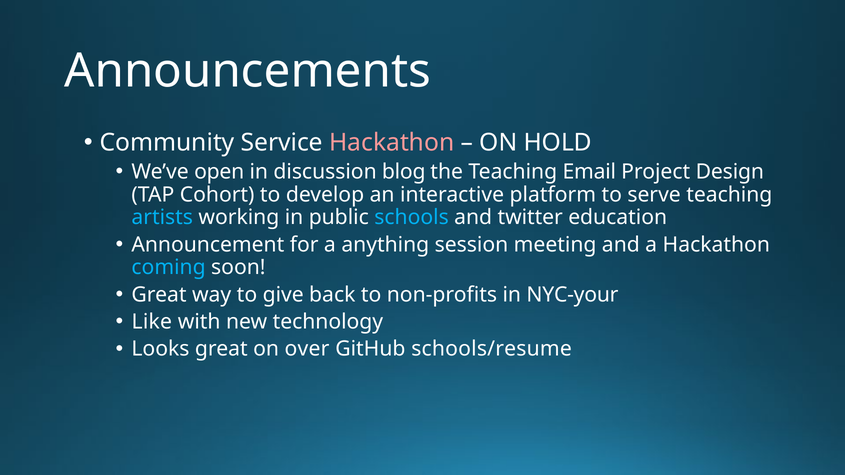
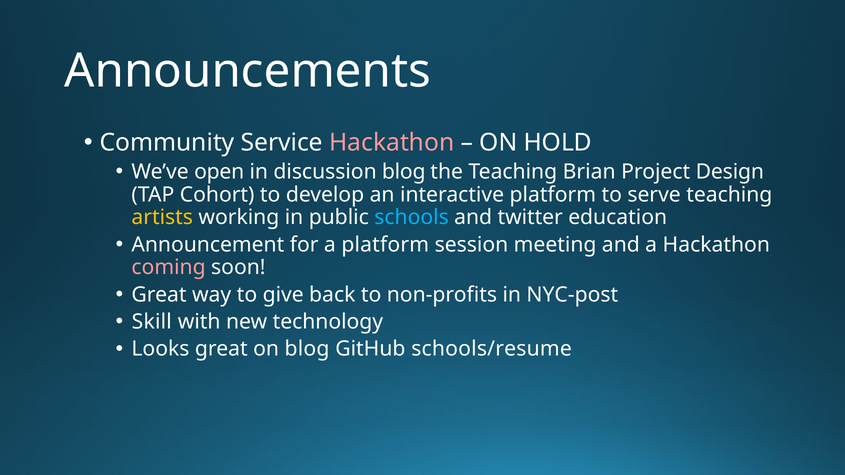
Email: Email -> Brian
artists colour: light blue -> yellow
a anything: anything -> platform
coming colour: light blue -> pink
NYC-your: NYC-your -> NYC-post
Like: Like -> Skill
on over: over -> blog
